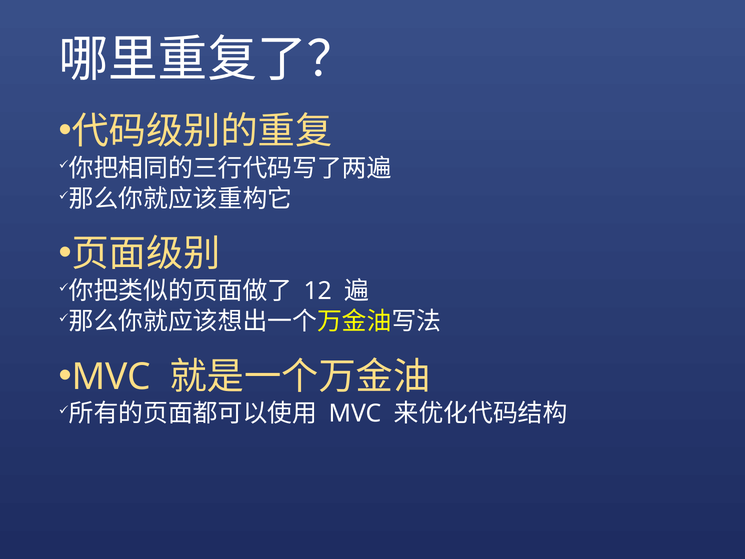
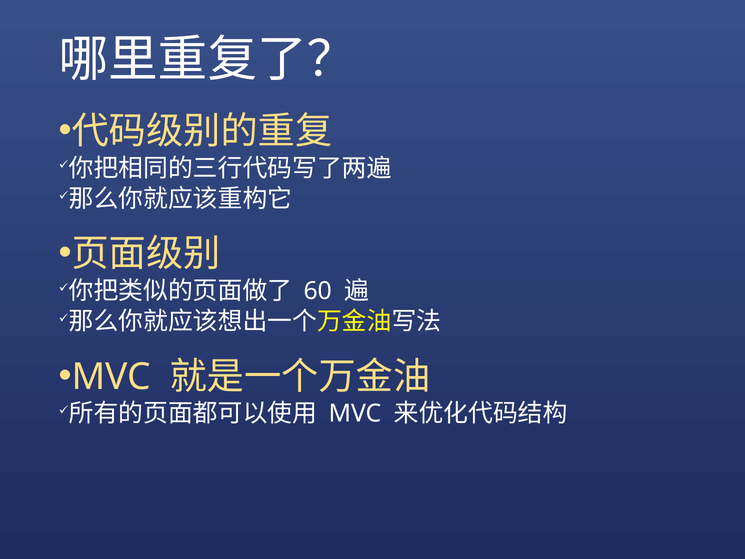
12: 12 -> 60
